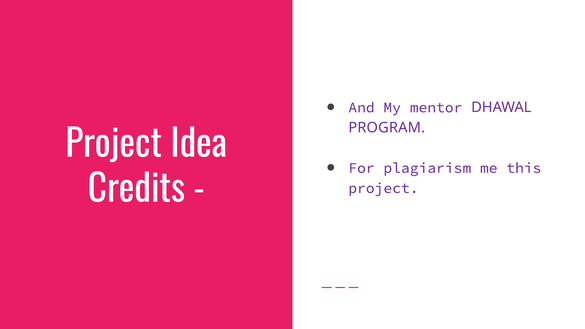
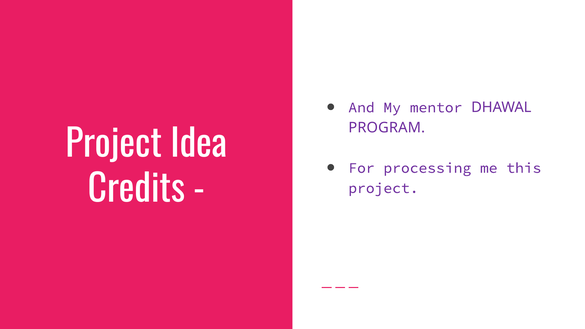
plagiarism: plagiarism -> processing
